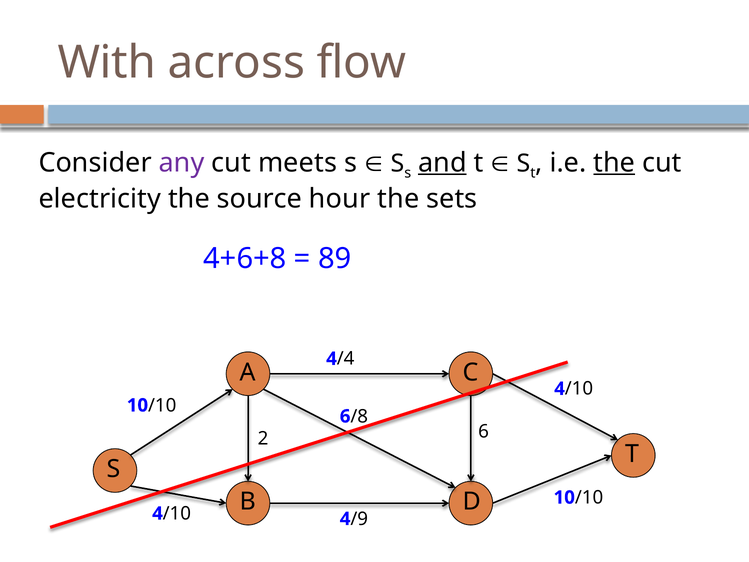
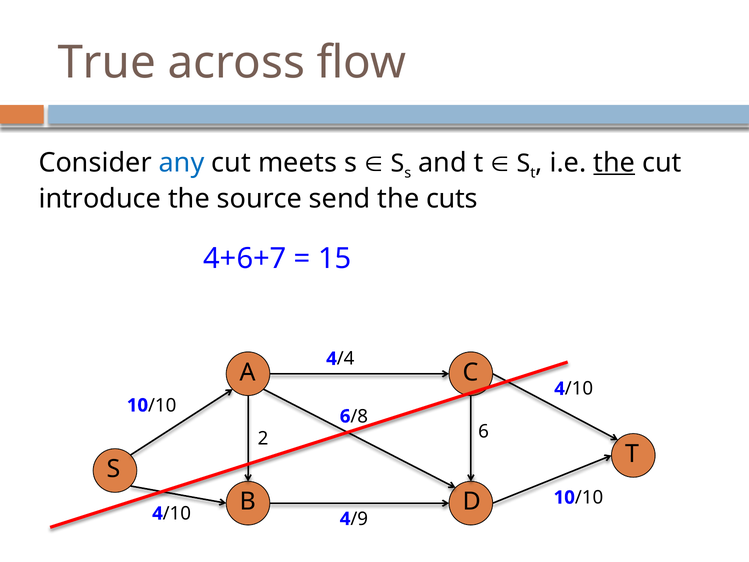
With: With -> True
any colour: purple -> blue
and underline: present -> none
electricity: electricity -> introduce
hour: hour -> send
sets: sets -> cuts
4+6+8: 4+6+8 -> 4+6+7
89: 89 -> 15
